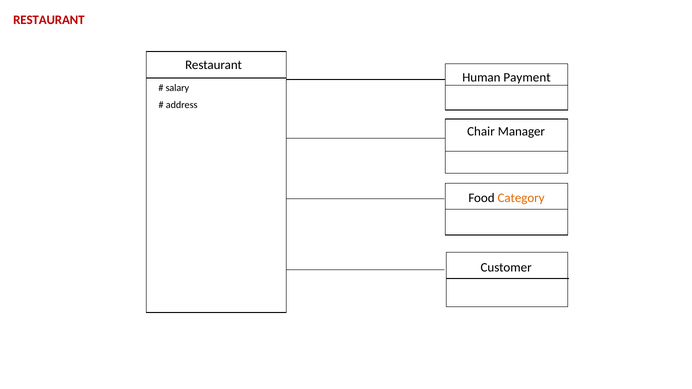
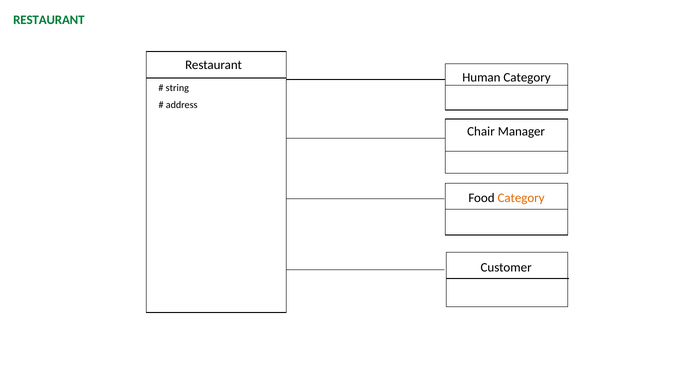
RESTAURANT at (49, 20) colour: red -> green
Human Payment: Payment -> Category
salary: salary -> string
